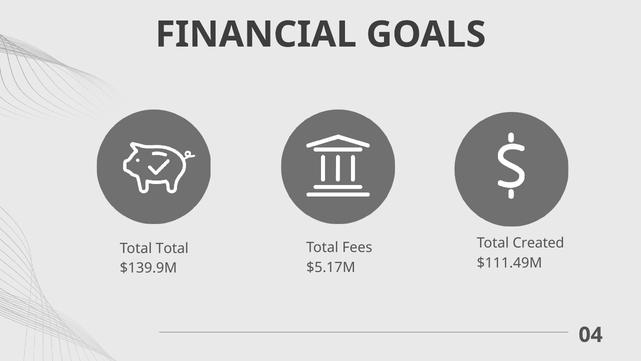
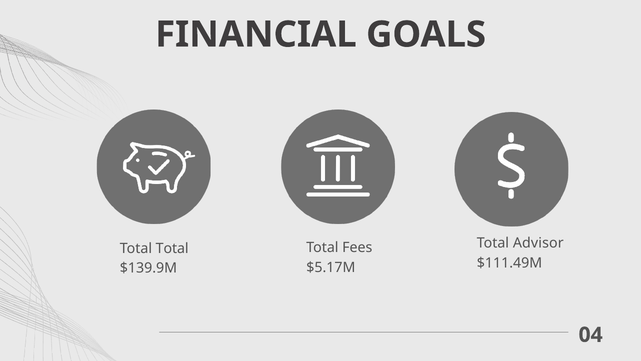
Created: Created -> Advisor
